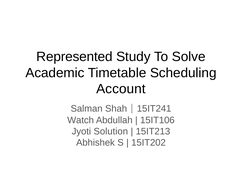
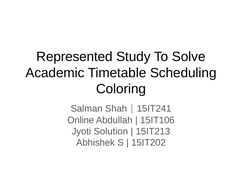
Account: Account -> Coloring
Watch: Watch -> Online
